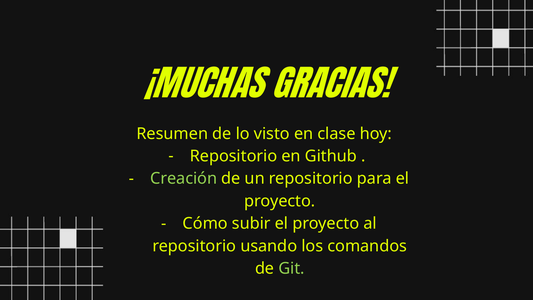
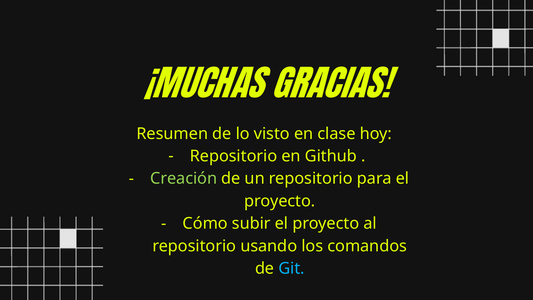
Git colour: light green -> light blue
